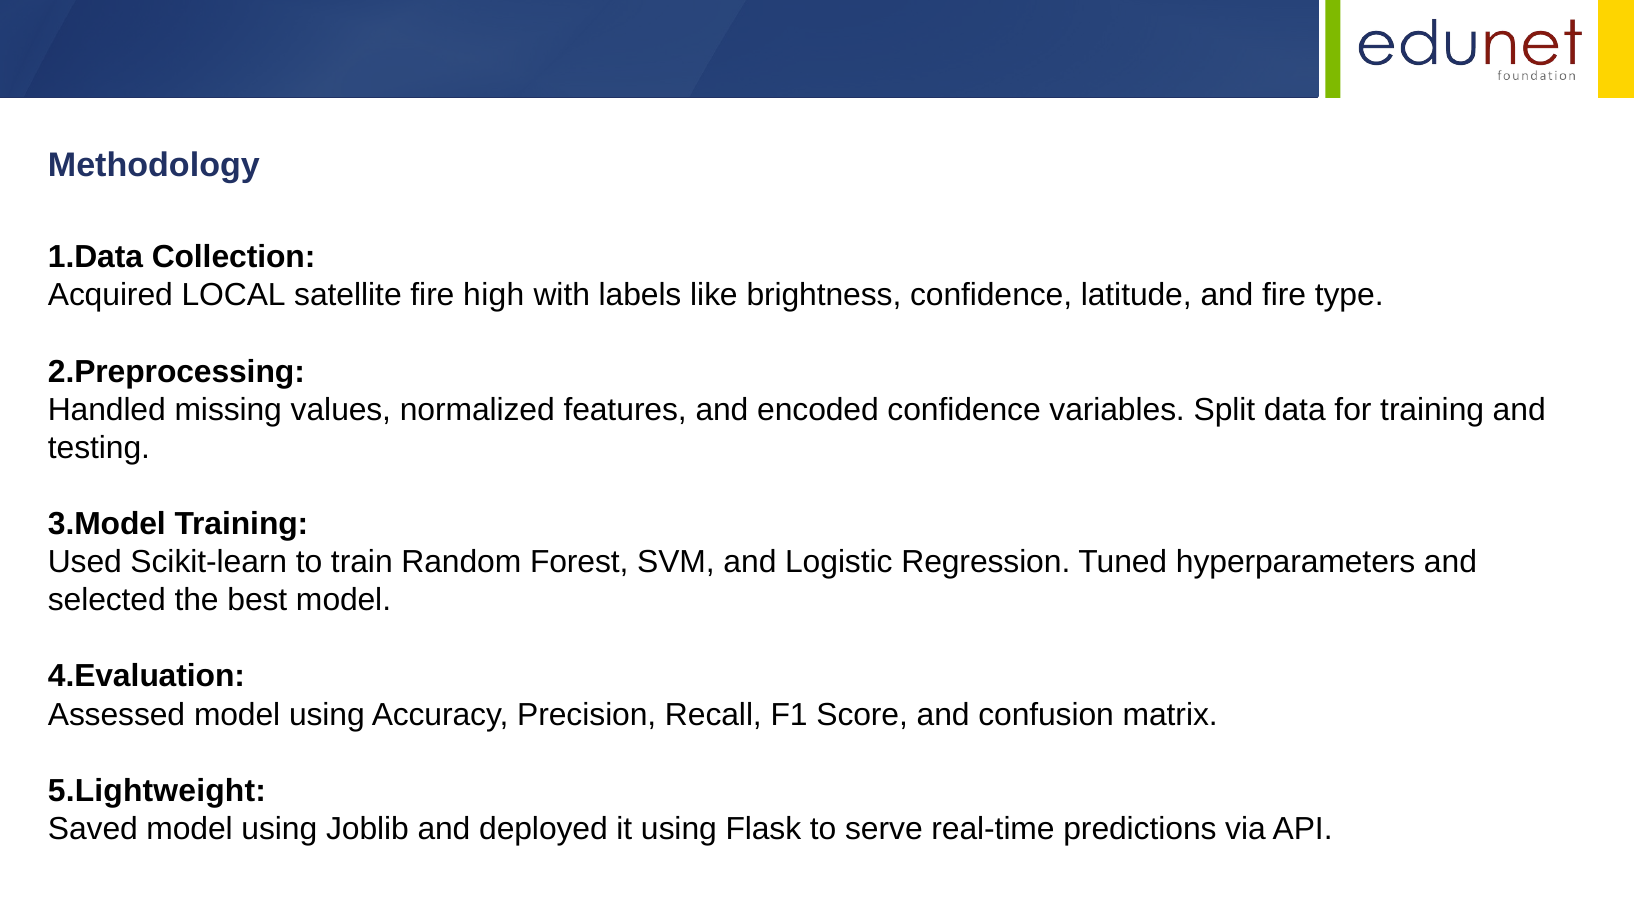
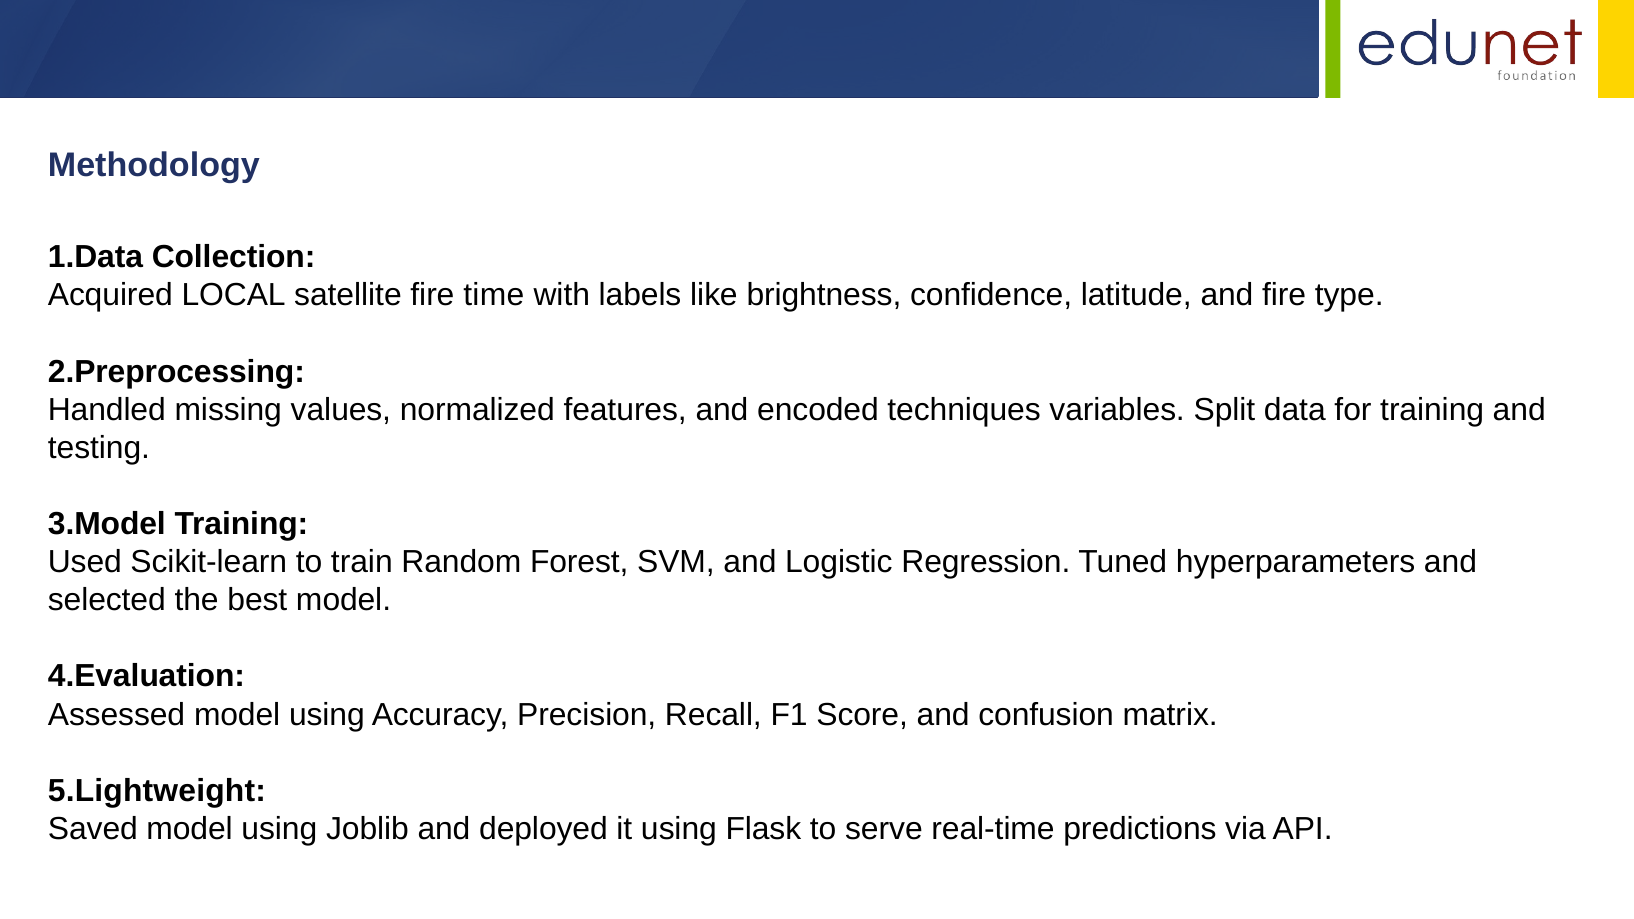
high: high -> time
encoded confidence: confidence -> techniques
